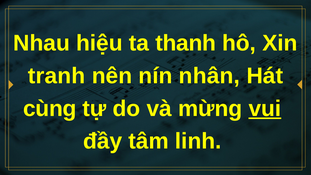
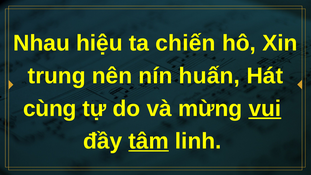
thanh: thanh -> chiến
tranh: tranh -> trung
nhân: nhân -> huấn
tâm underline: none -> present
